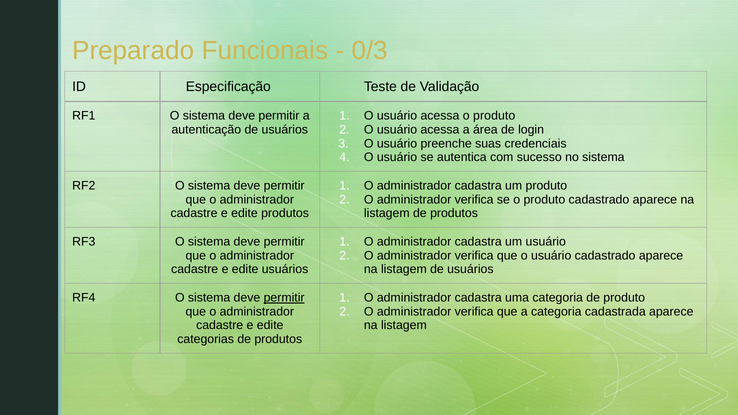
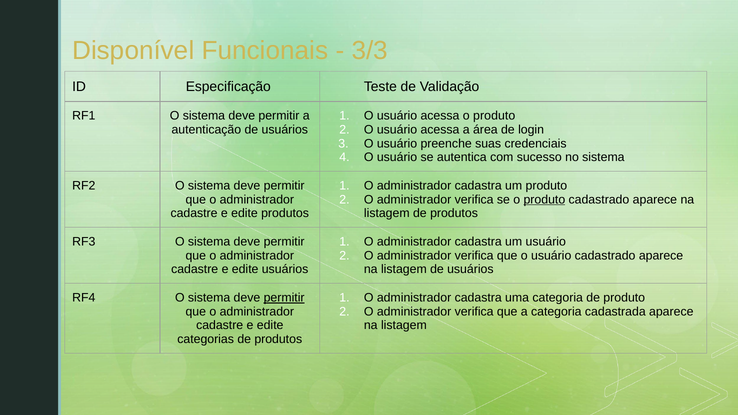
Preparado: Preparado -> Disponível
0/3: 0/3 -> 3/3
produto at (544, 200) underline: none -> present
